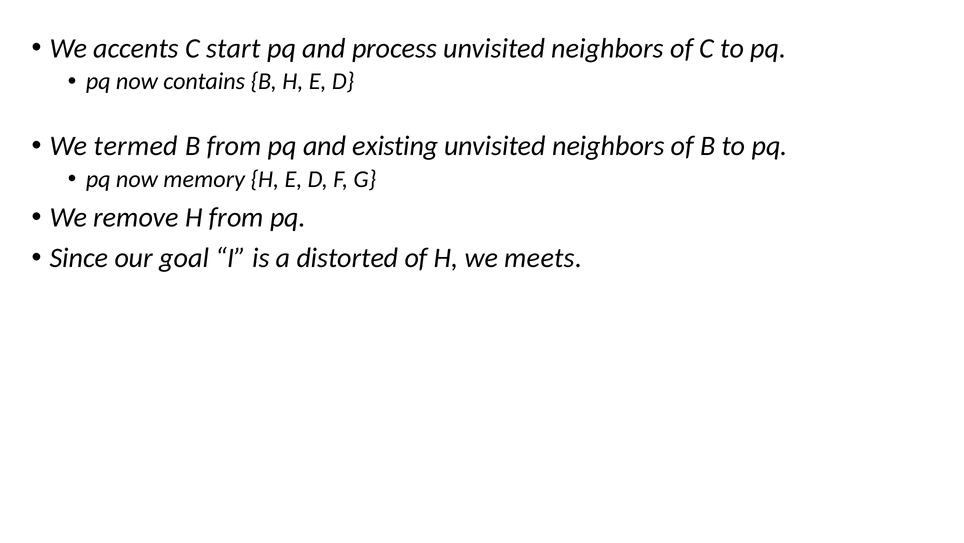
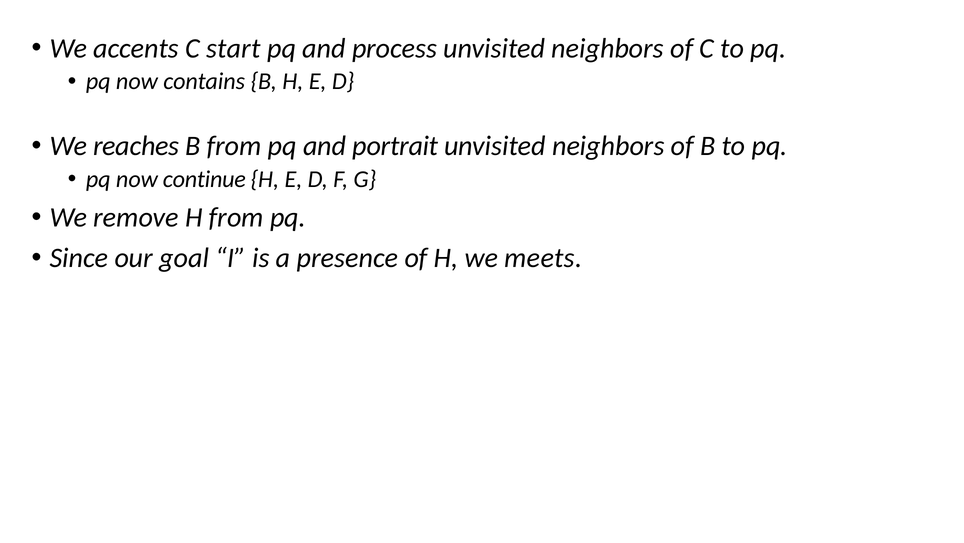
termed: termed -> reaches
existing: existing -> portrait
memory: memory -> continue
distorted: distorted -> presence
